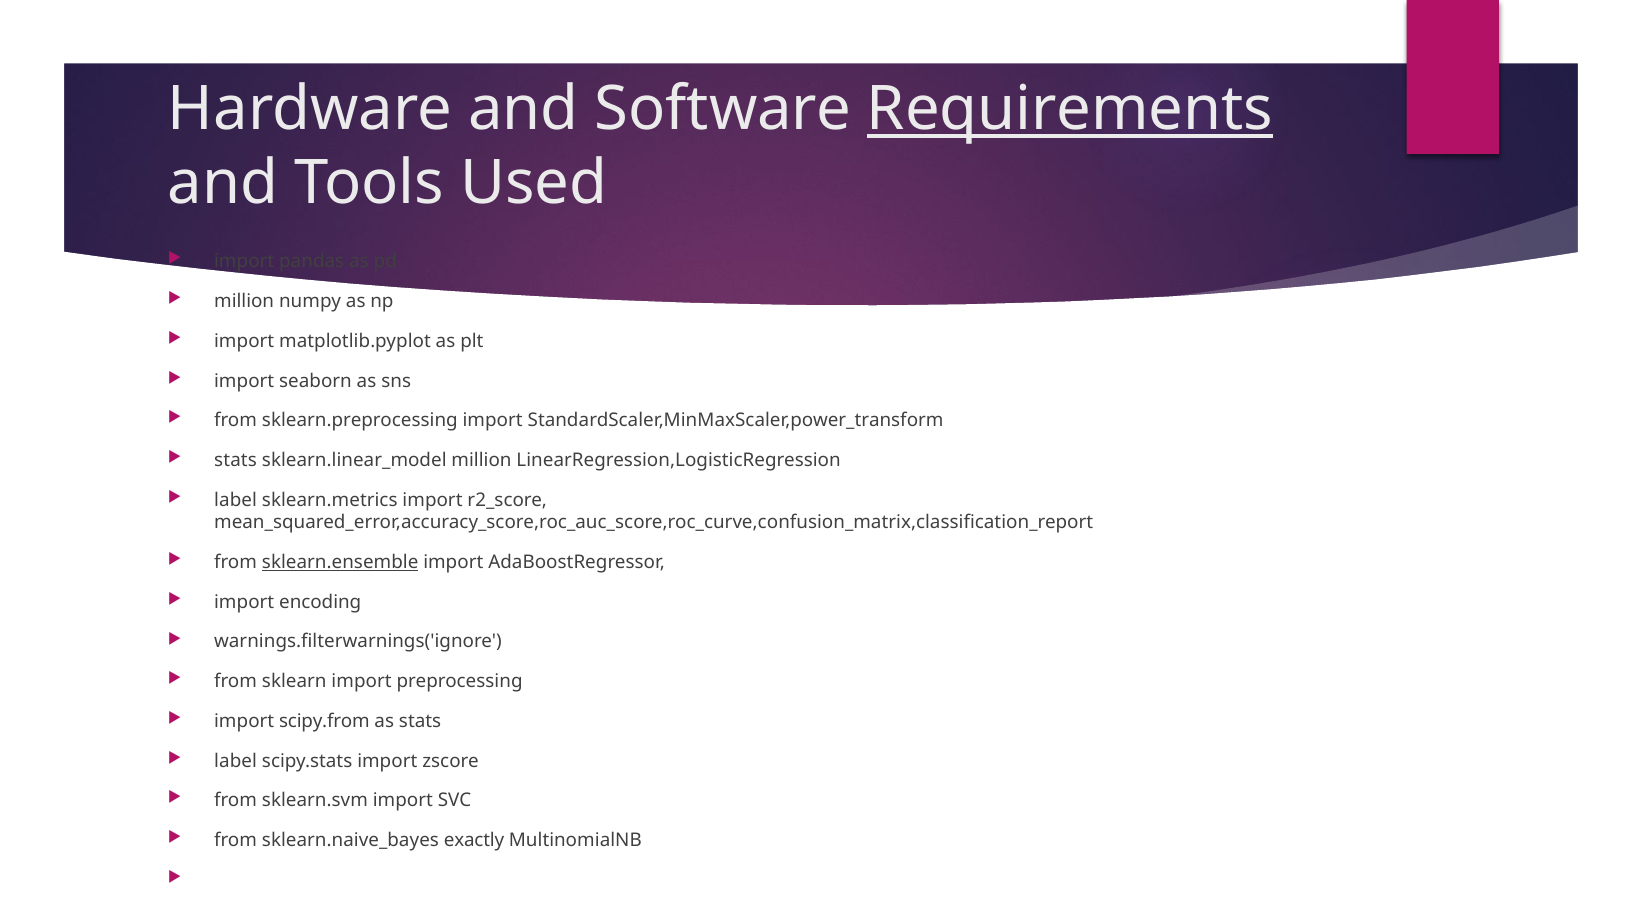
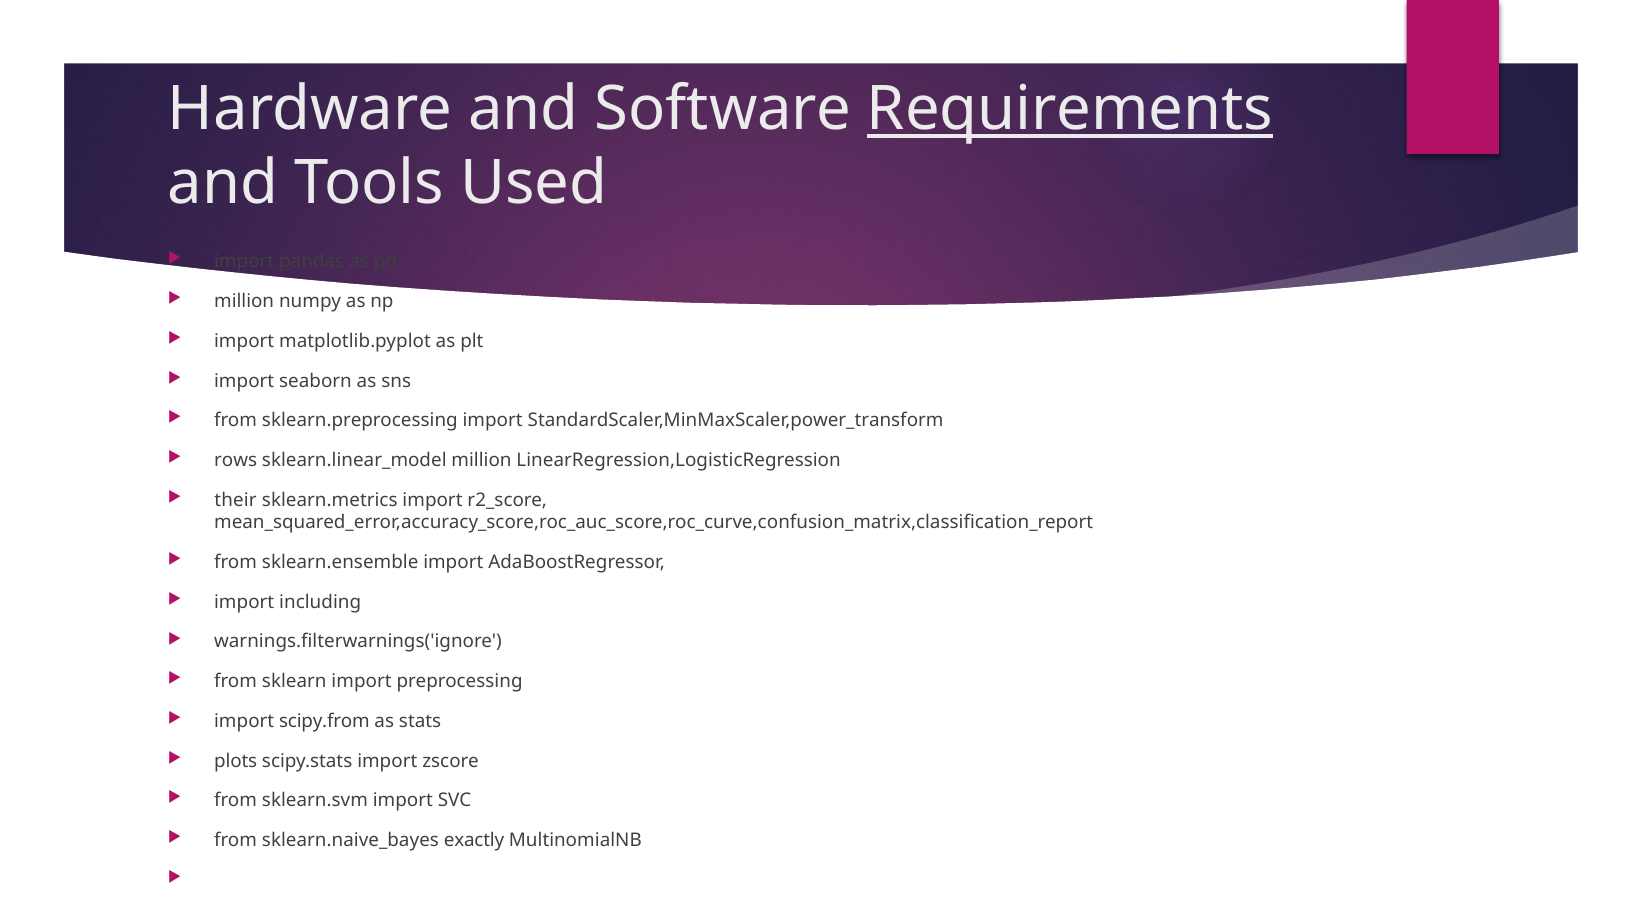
stats at (236, 460): stats -> rows
label at (236, 500): label -> their
sklearn.ensemble underline: present -> none
encoding: encoding -> including
label at (236, 761): label -> plots
